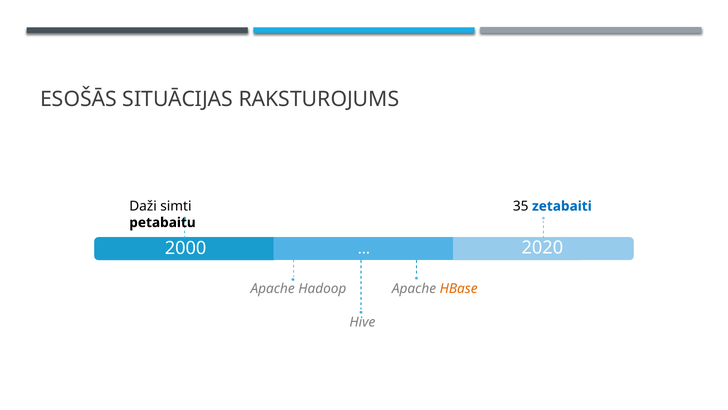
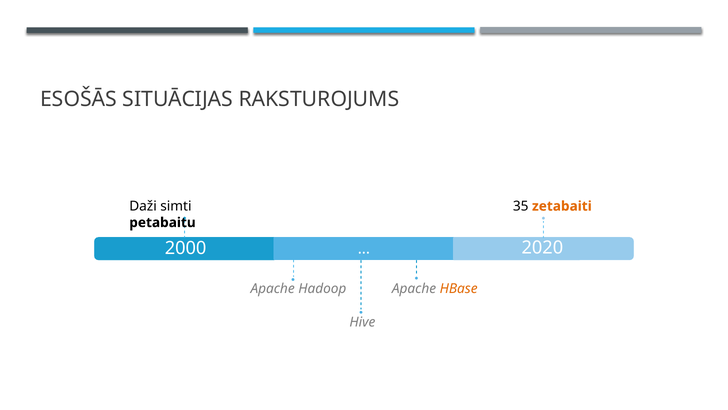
zetabaiti colour: blue -> orange
